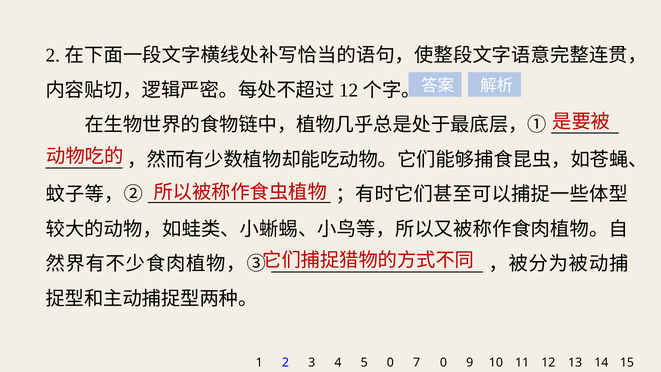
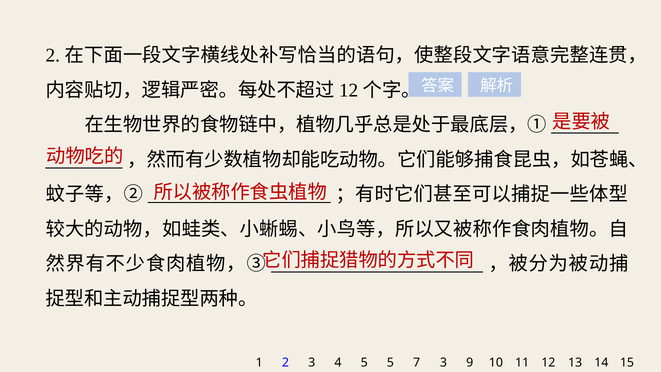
3 0: 0 -> 5
5 0: 0 -> 3
